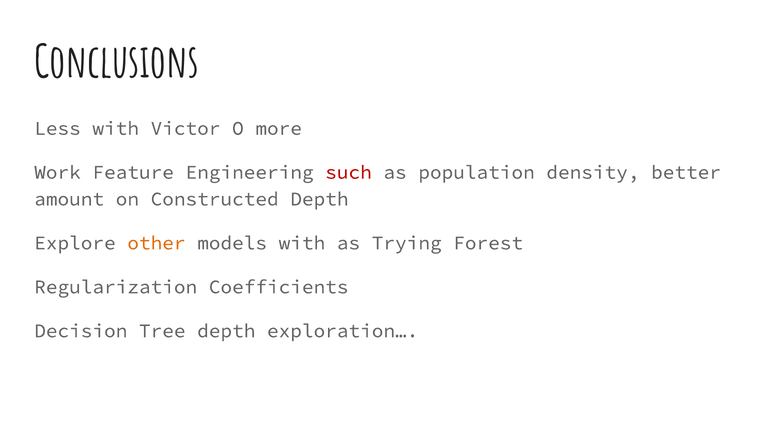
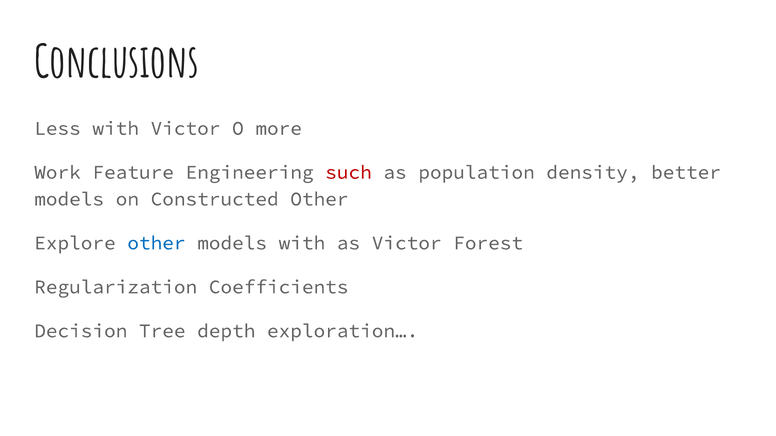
amount at (69, 199): amount -> models
Constructed Depth: Depth -> Other
other at (156, 243) colour: orange -> blue
as Trying: Trying -> Victor
